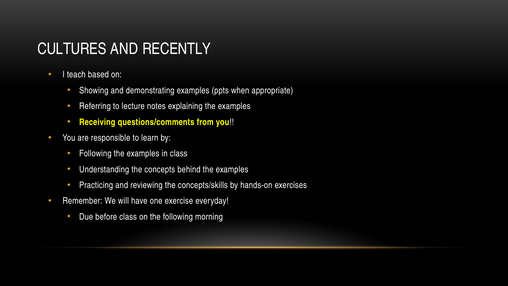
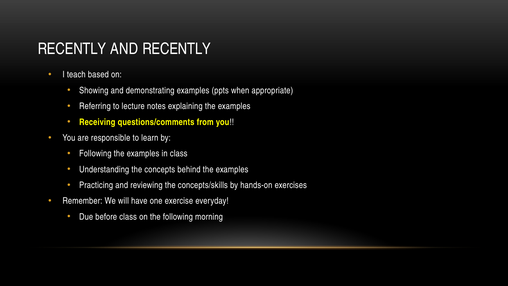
CULTURES at (72, 49): CULTURES -> RECENTLY
